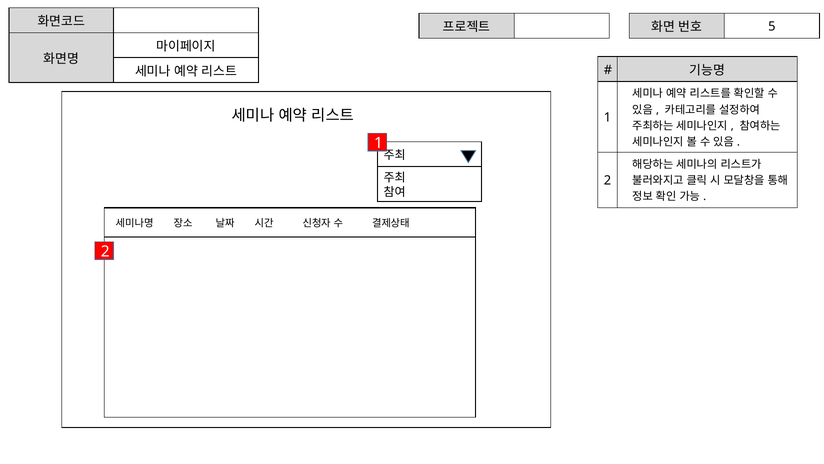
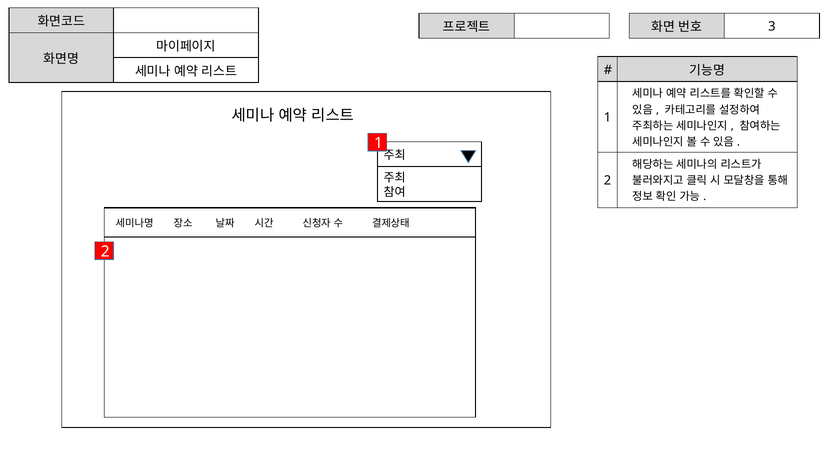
5: 5 -> 3
